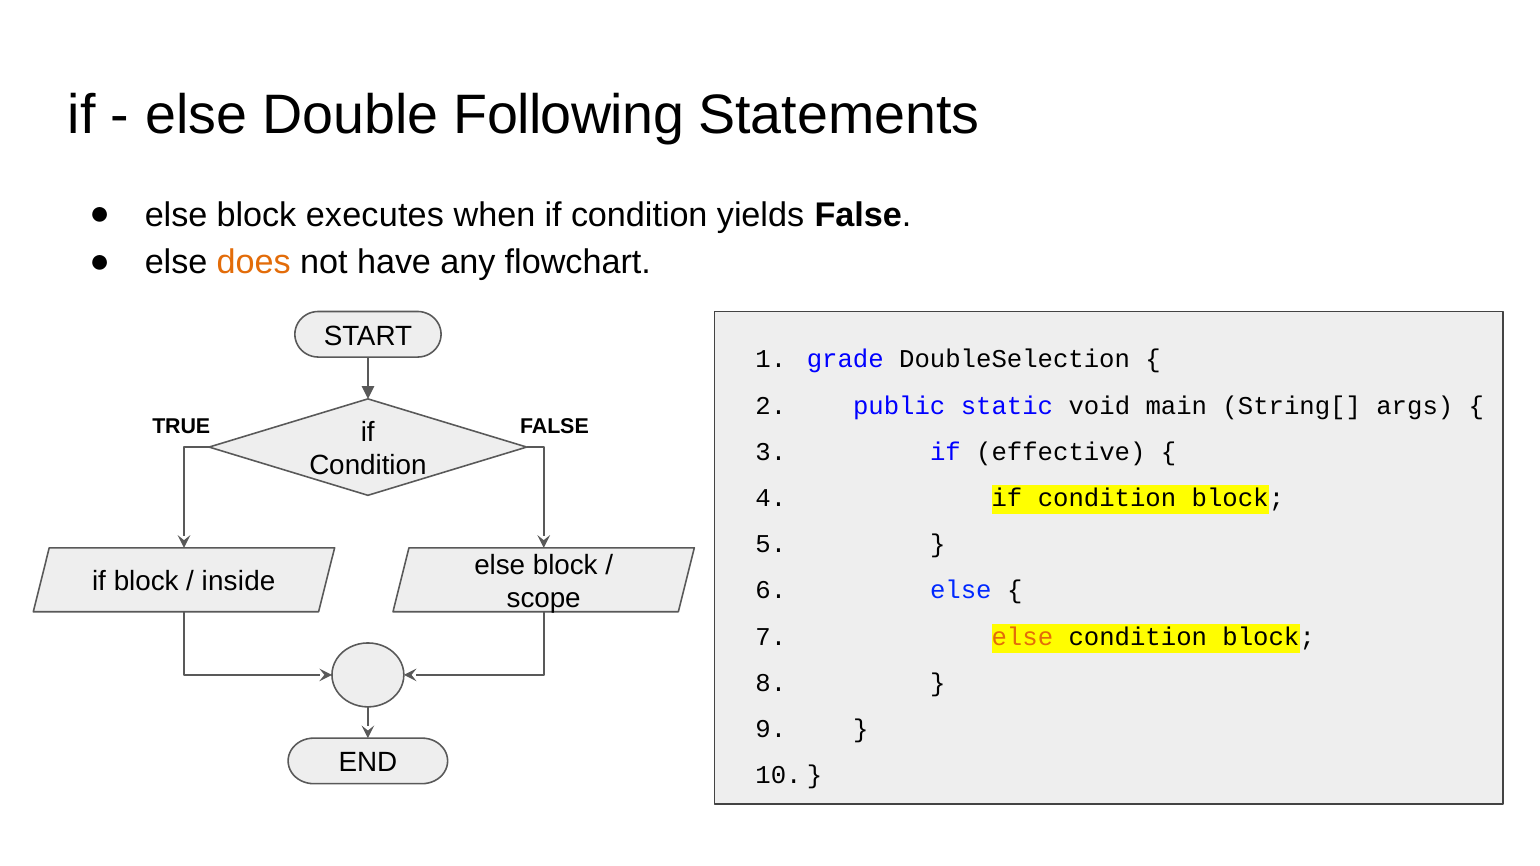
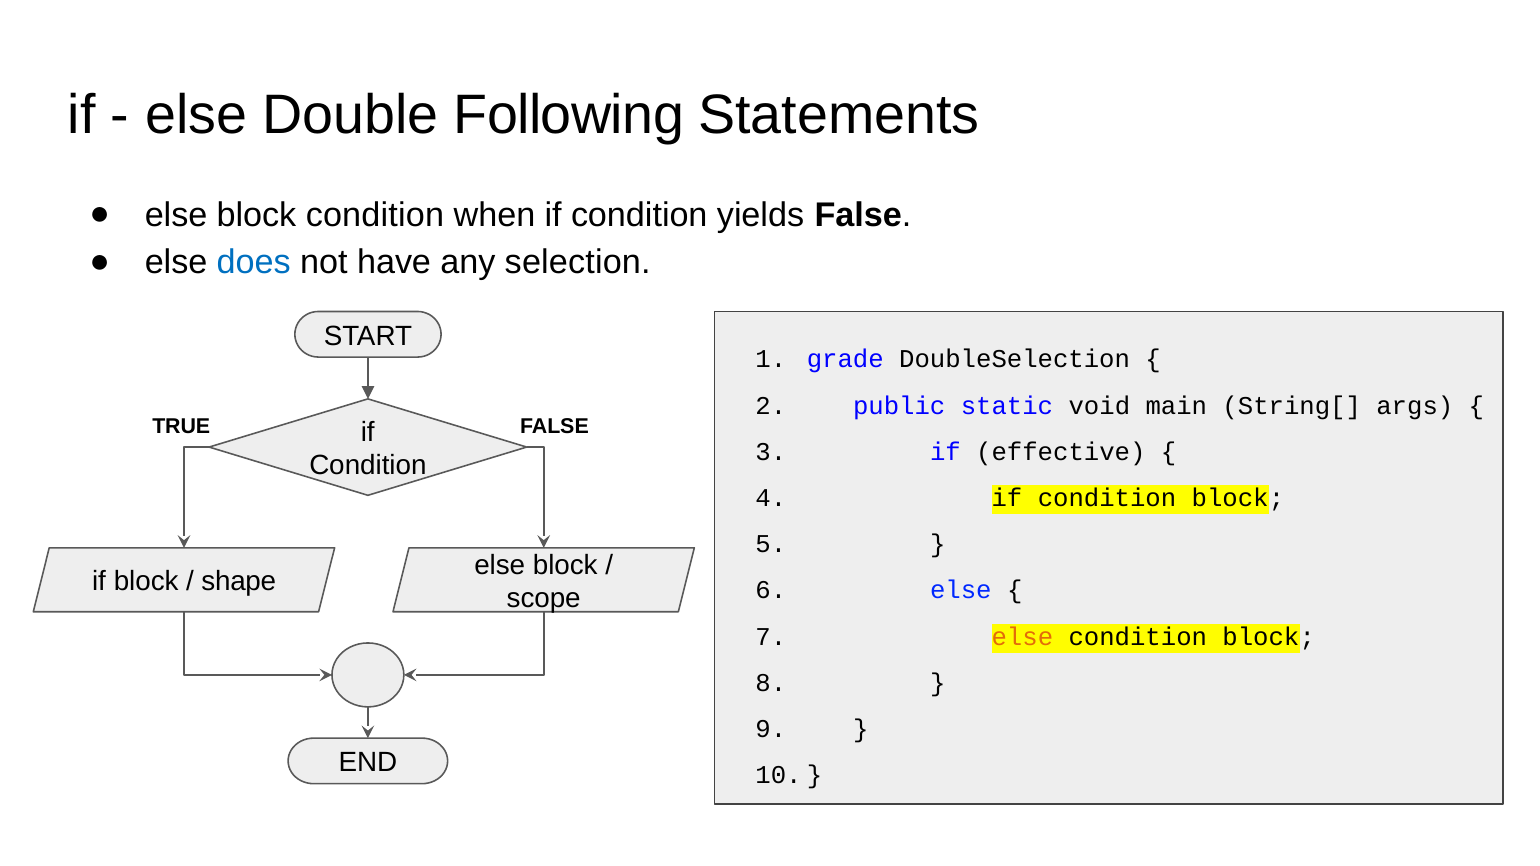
block executes: executes -> condition
does colour: orange -> blue
flowchart: flowchart -> selection
inside: inside -> shape
